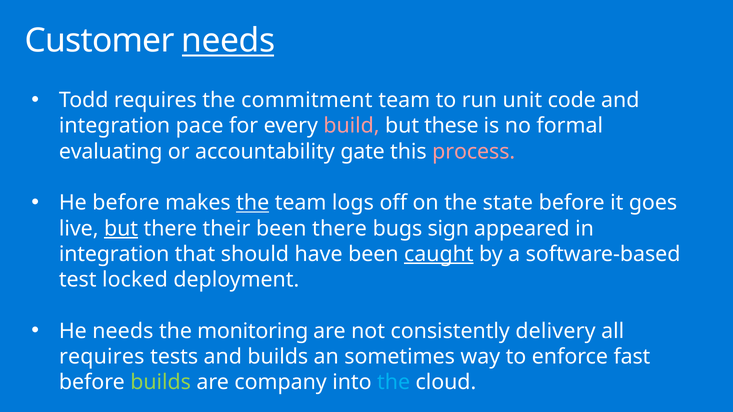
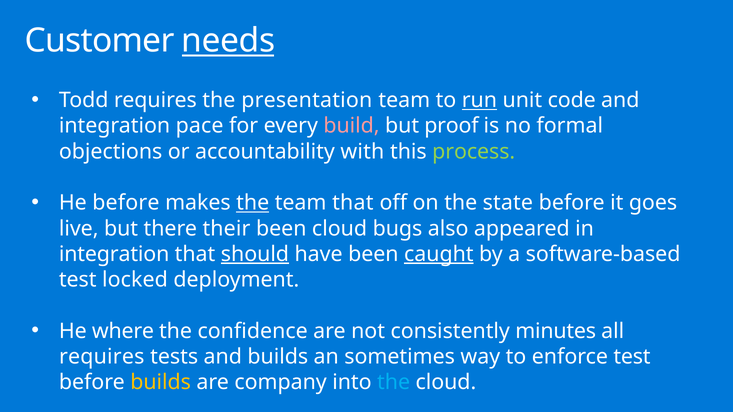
commitment: commitment -> presentation
run underline: none -> present
these: these -> proof
evaluating: evaluating -> objections
gate: gate -> with
process colour: pink -> light green
team logs: logs -> that
but at (121, 229) underline: present -> none
been there: there -> cloud
sign: sign -> also
should underline: none -> present
He needs: needs -> where
monitoring: monitoring -> confidence
delivery: delivery -> minutes
enforce fast: fast -> test
builds at (161, 383) colour: light green -> yellow
